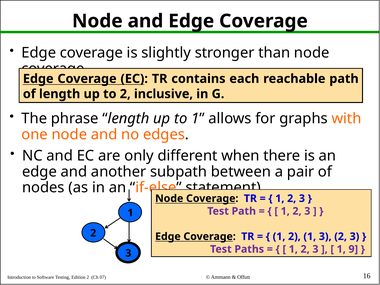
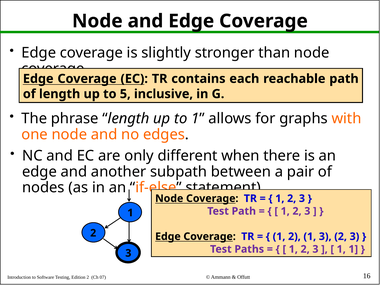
to 2: 2 -> 5
1 9: 9 -> 1
